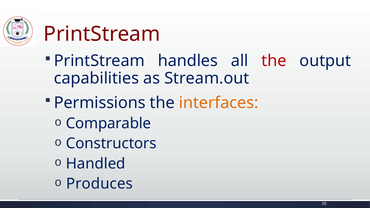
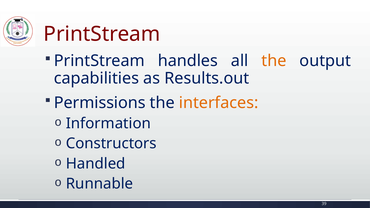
the at (274, 61) colour: red -> orange
Stream.out: Stream.out -> Results.out
Comparable: Comparable -> Information
Produces: Produces -> Runnable
